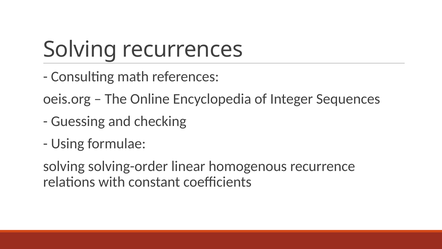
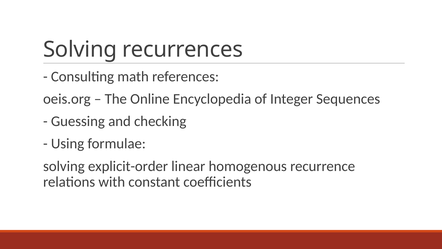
solving-order: solving-order -> explicit-order
